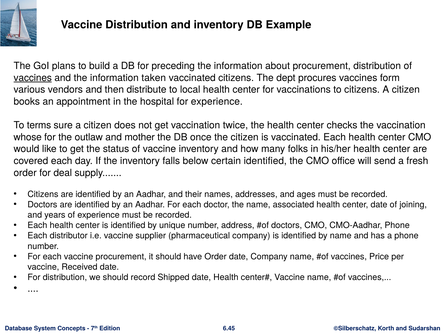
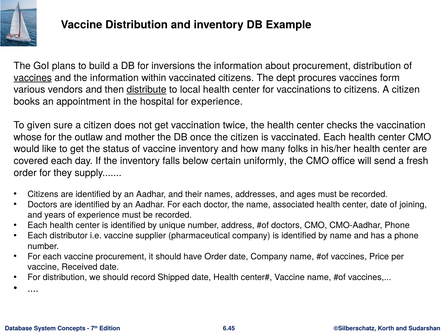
preceding: preceding -> inversions
taken: taken -> within
distribute underline: none -> present
terms: terms -> given
certain identified: identified -> uniformly
deal: deal -> they
